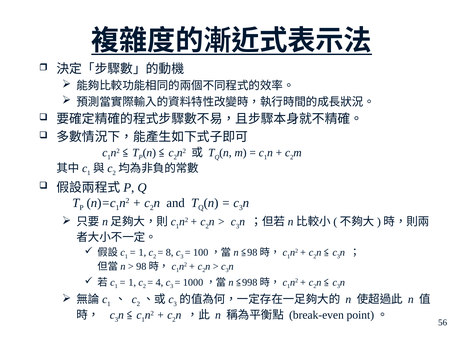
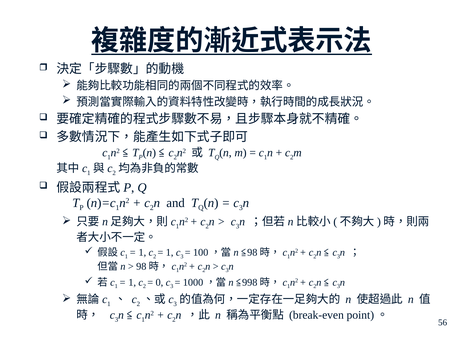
8 at (170, 252): 8 -> 1
4: 4 -> 0
